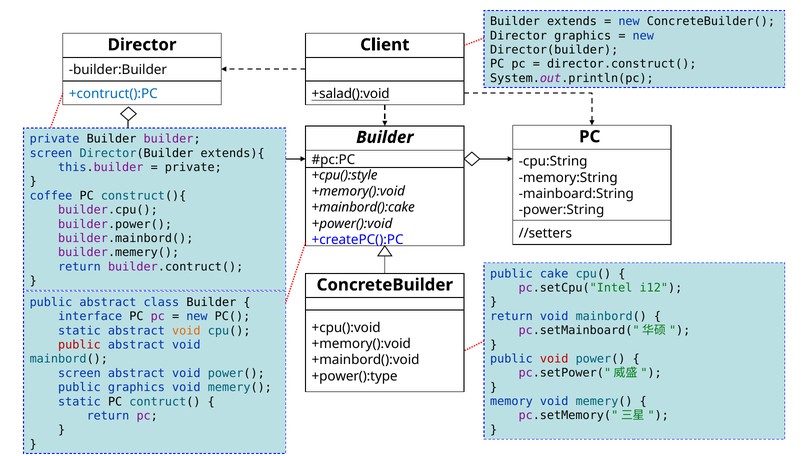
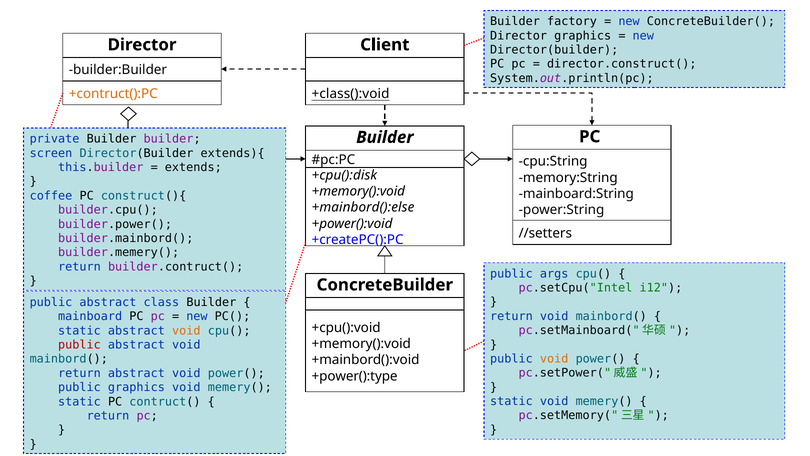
extends: extends -> factory
+contruct():PC colour: blue -> orange
+salad():void: +salad():void -> +class():void
private at (193, 167): private -> extends
+cpu():style: +cpu():style -> +cpu():disk
+mainbord():cake: +mainbord():cake -> +mainbord():else
cake: cake -> args
interface: interface -> mainboard
void at (554, 359) colour: red -> orange
screen at (79, 373): screen -> return
memory at (511, 401): memory -> static
